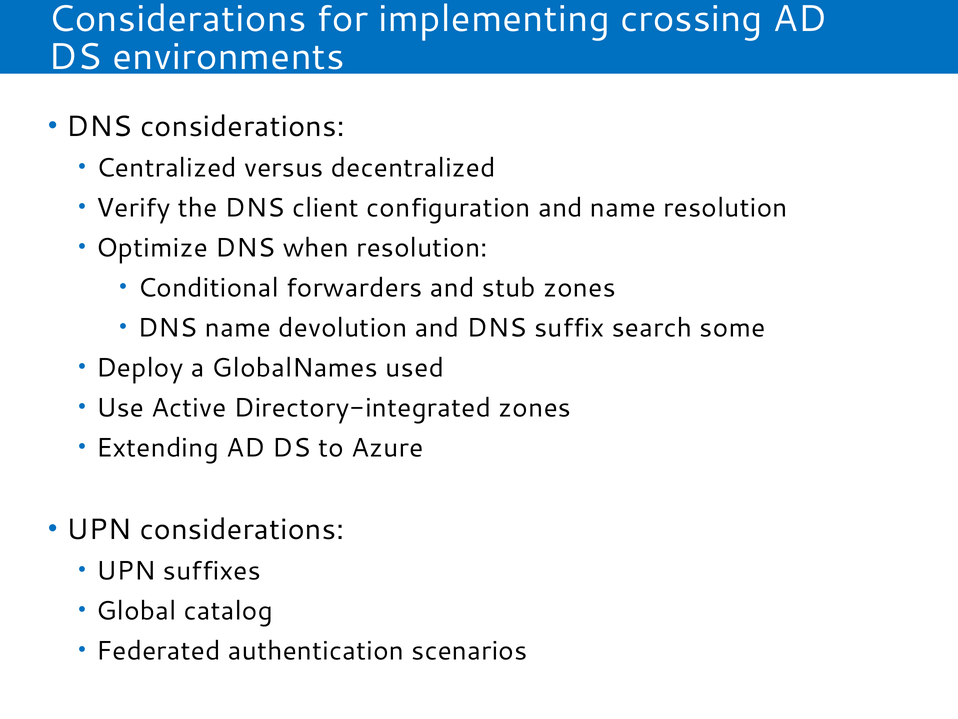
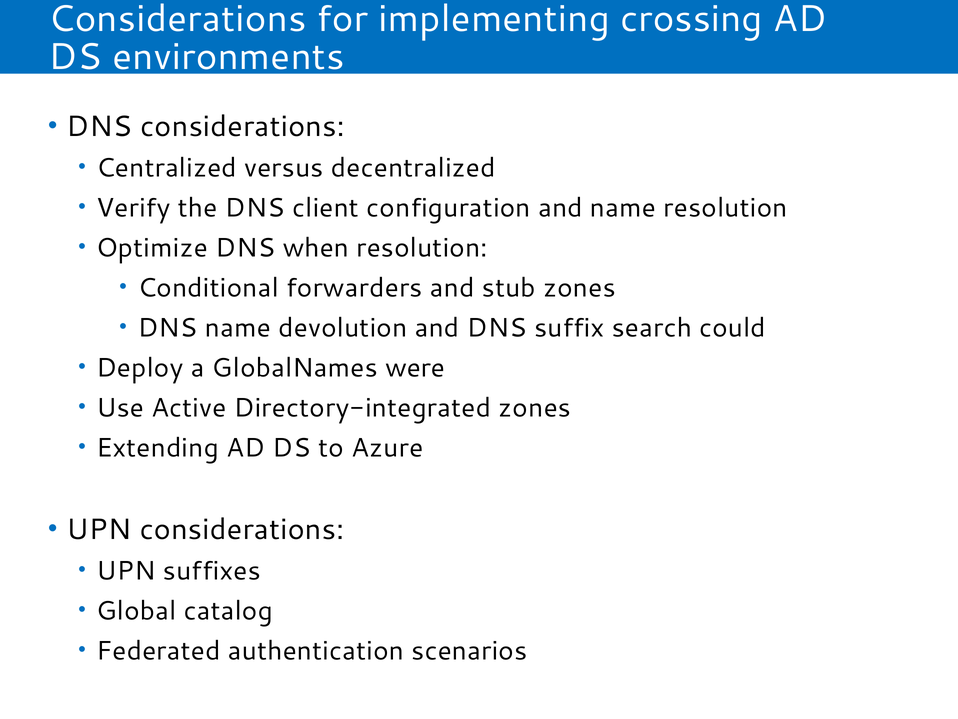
some: some -> could
used: used -> were
